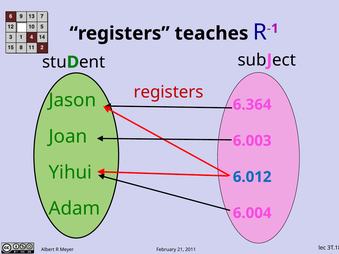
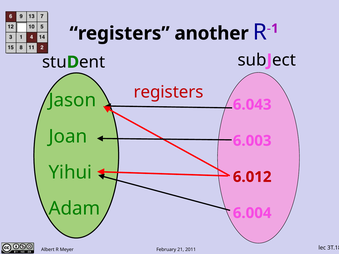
teaches: teaches -> another
6.364: 6.364 -> 6.043
6.012 colour: blue -> red
